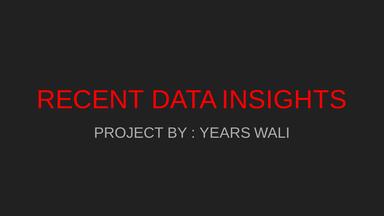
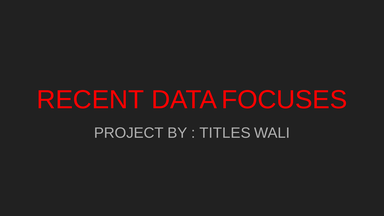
INSIGHTS: INSIGHTS -> FOCUSES
YEARS: YEARS -> TITLES
